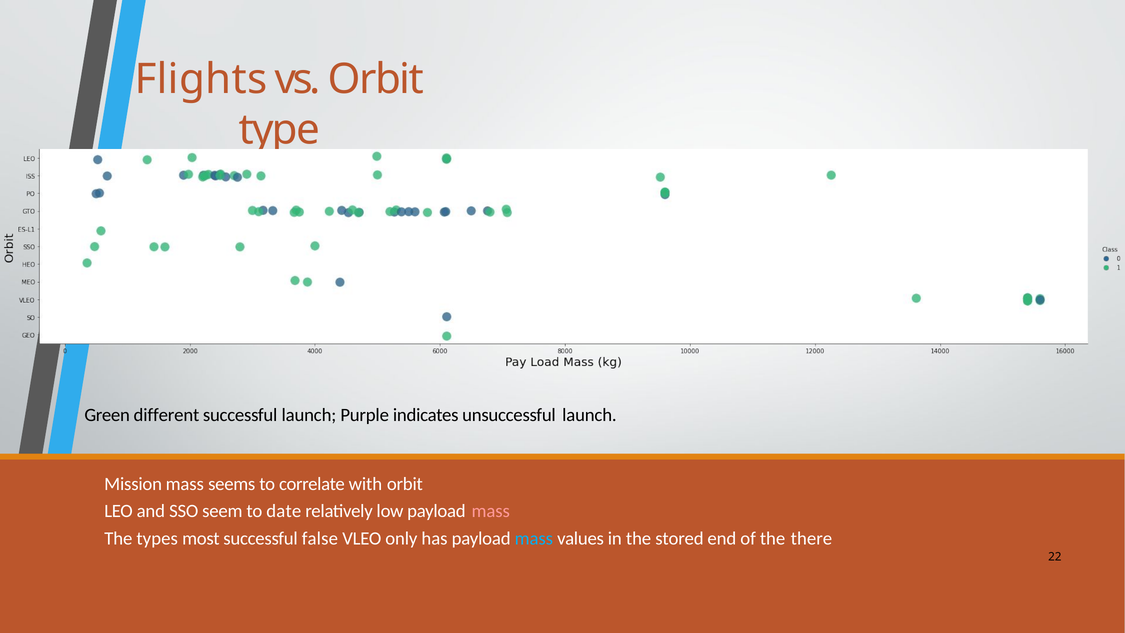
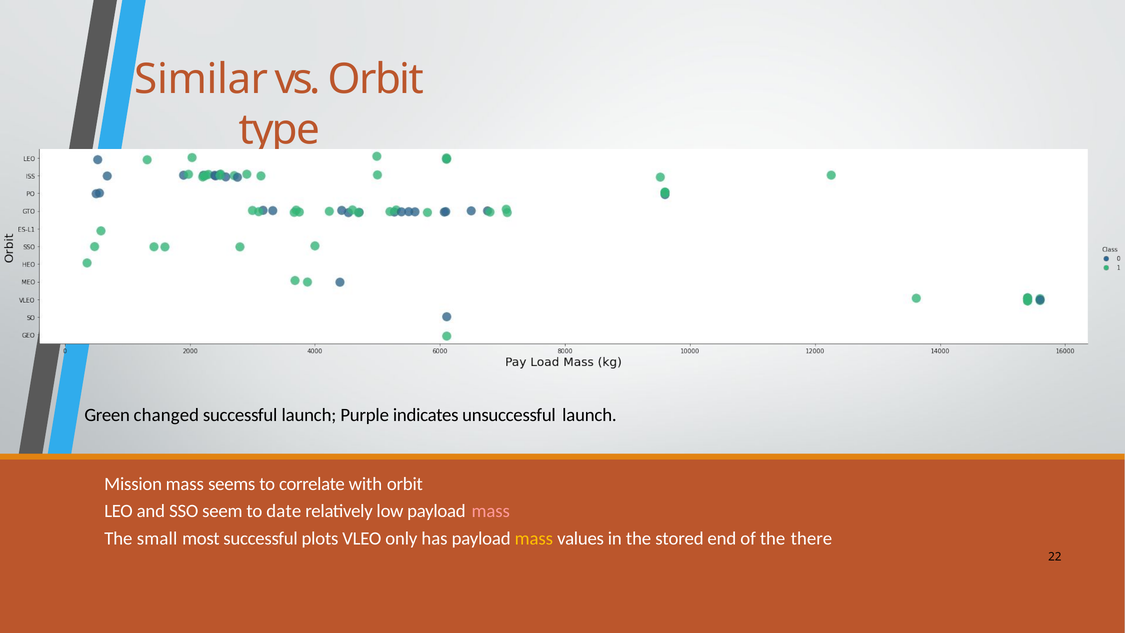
Flights: Flights -> Similar
different: different -> changed
types: types -> small
false: false -> plots
mass at (534, 538) colour: light blue -> yellow
